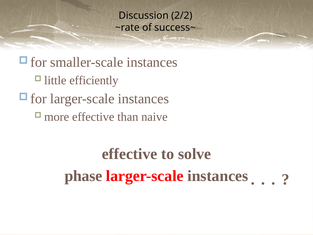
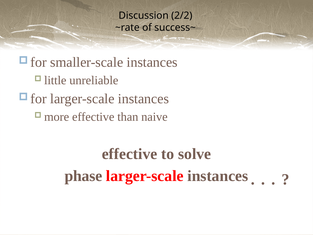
efficiently: efficiently -> unreliable
